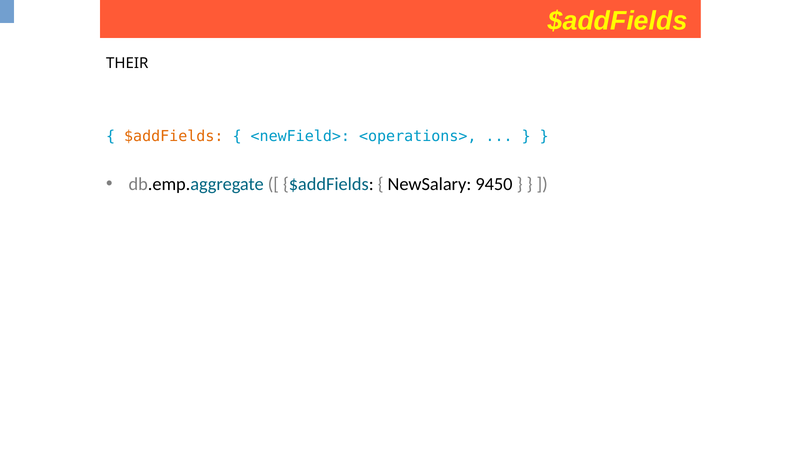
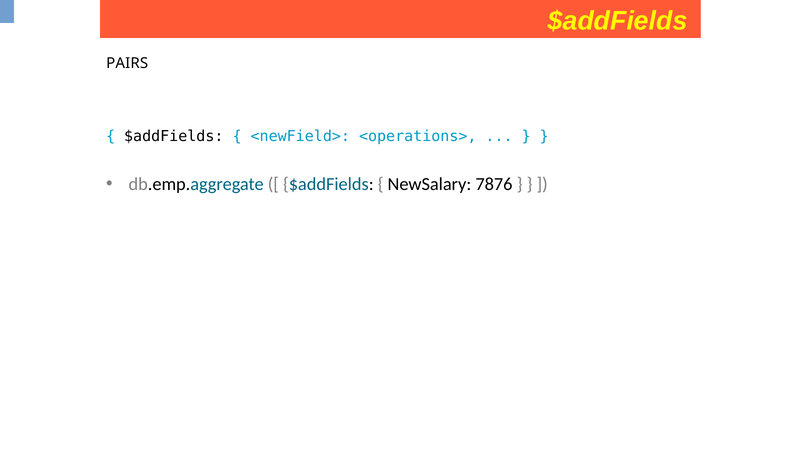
THEIR: THEIR -> PAIRS
$addFields at (174, 136) colour: orange -> black
9450: 9450 -> 7876
